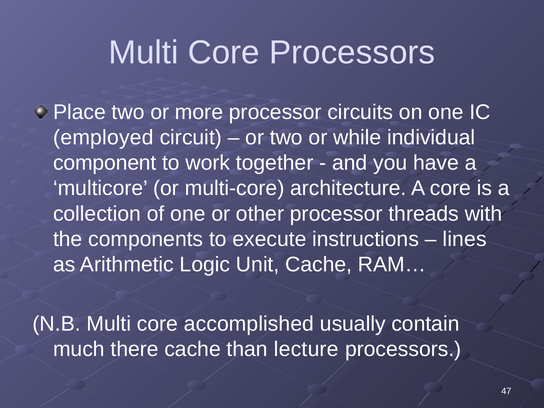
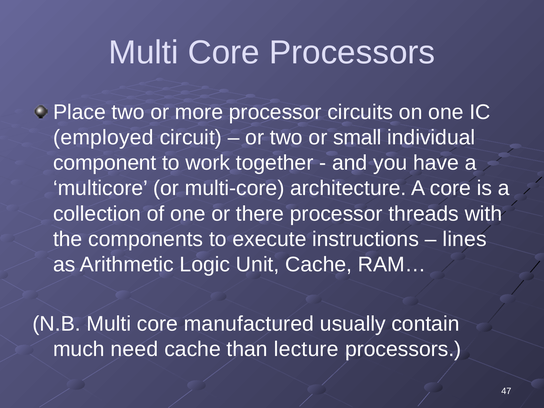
while: while -> small
other: other -> there
accomplished: accomplished -> manufactured
there: there -> need
